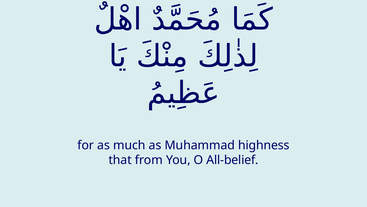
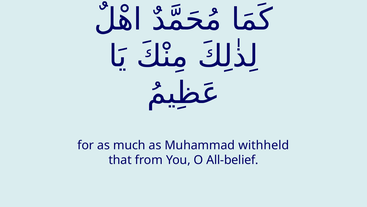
highness: highness -> withheld
